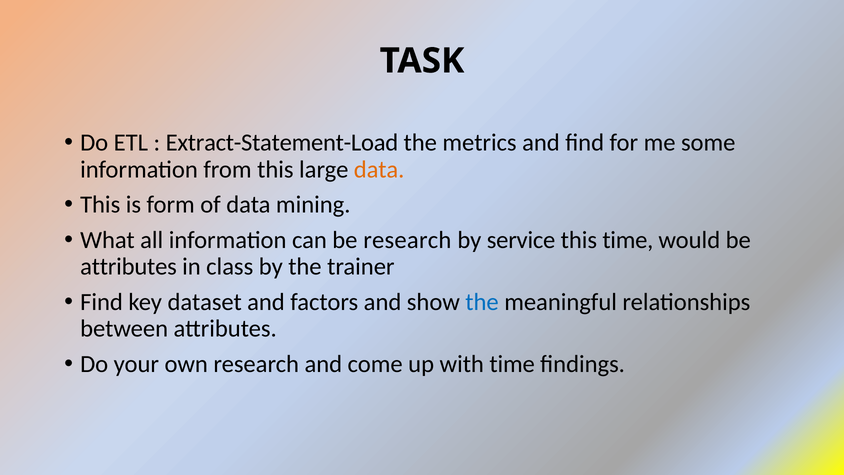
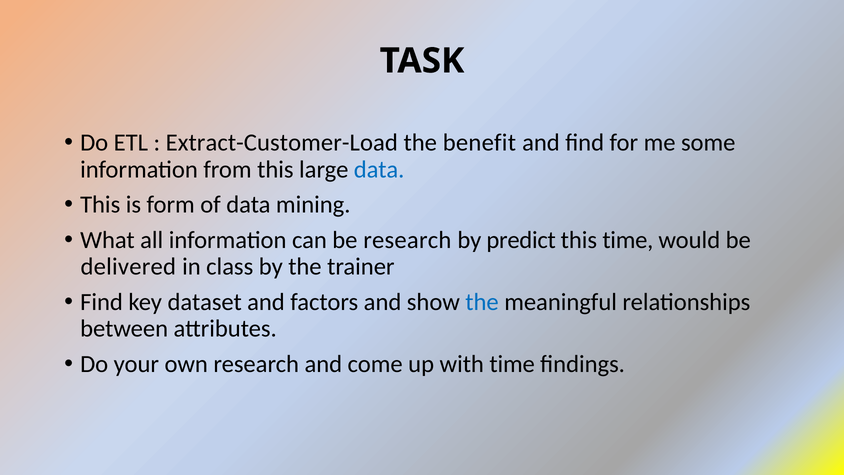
Extract-Statement-Load: Extract-Statement-Load -> Extract-Customer-Load
metrics: metrics -> benefit
data at (379, 169) colour: orange -> blue
service: service -> predict
attributes at (128, 267): attributes -> delivered
